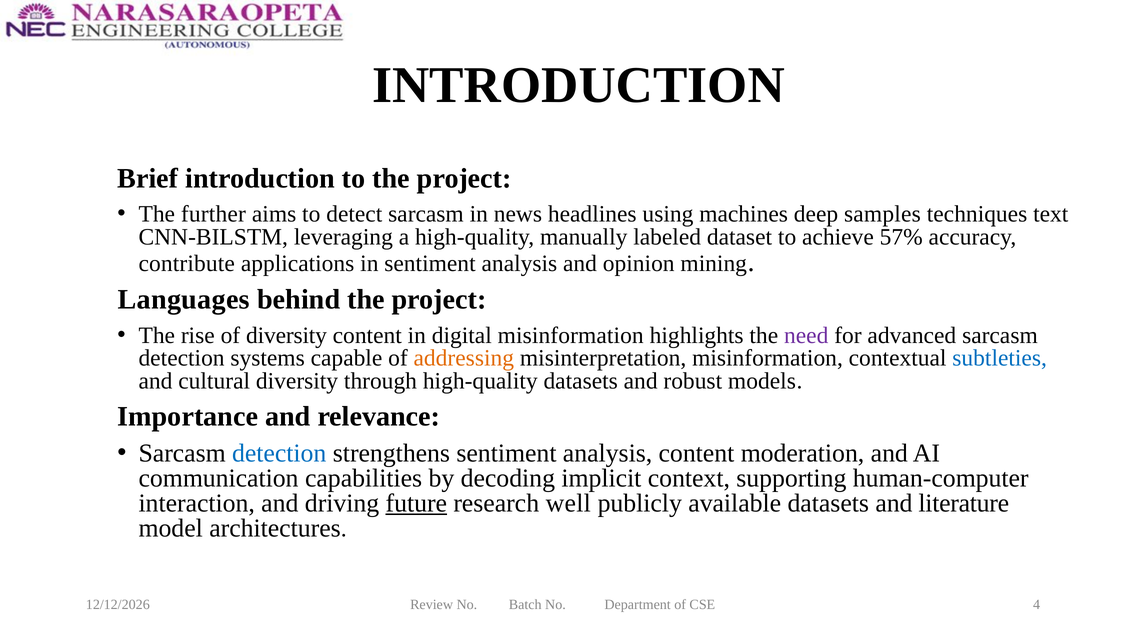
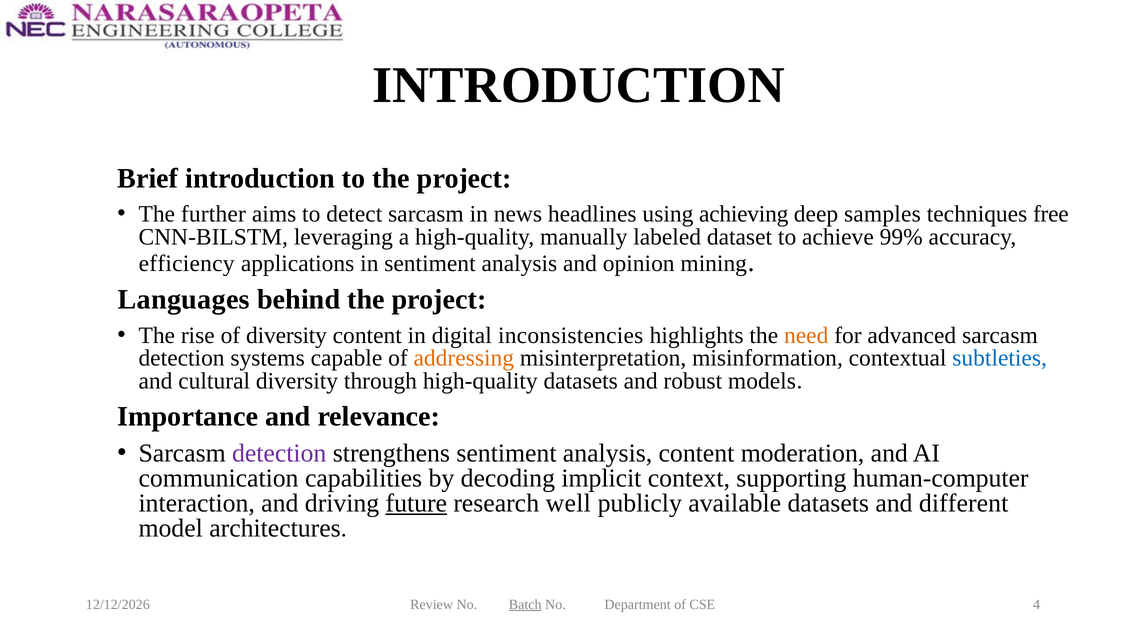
machines: machines -> achieving
text: text -> free
57%: 57% -> 99%
contribute: contribute -> efficiency
digital misinformation: misinformation -> inconsistencies
need colour: purple -> orange
detection at (279, 453) colour: blue -> purple
literature: literature -> different
Batch underline: none -> present
